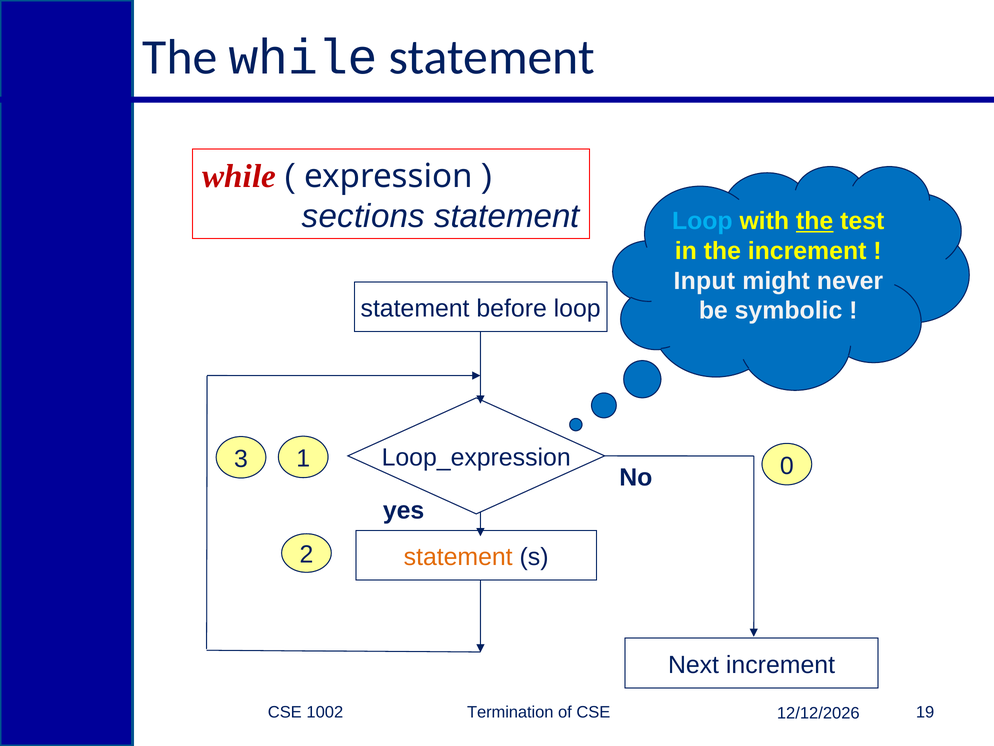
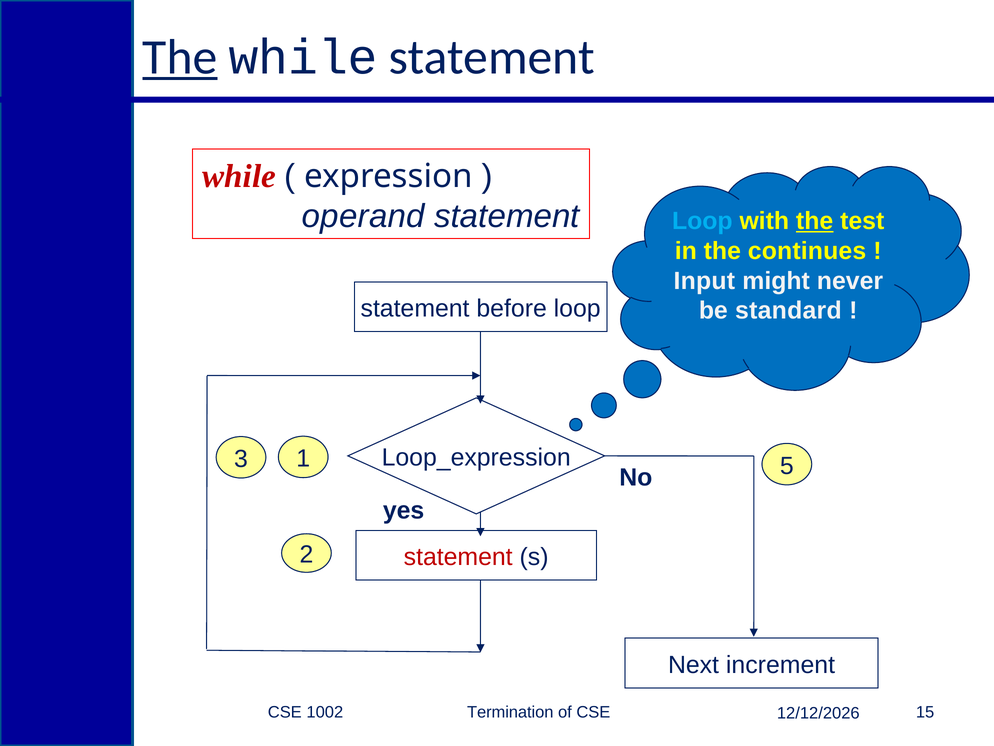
The at (180, 57) underline: none -> present
sections: sections -> operand
the increment: increment -> continues
symbolic: symbolic -> standard
0: 0 -> 5
statement at (458, 557) colour: orange -> red
19: 19 -> 15
